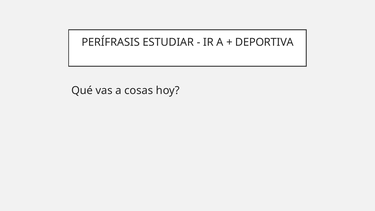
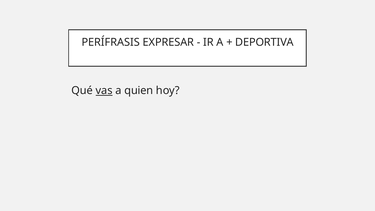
ESTUDIAR: ESTUDIAR -> EXPRESAR
vas underline: none -> present
cosas: cosas -> quien
